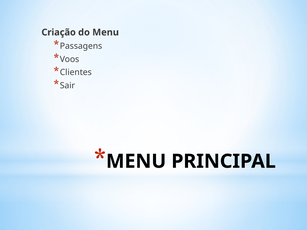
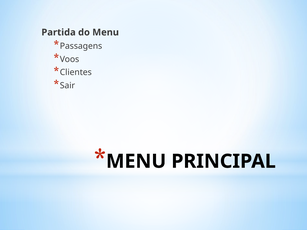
Criação: Criação -> Partida
